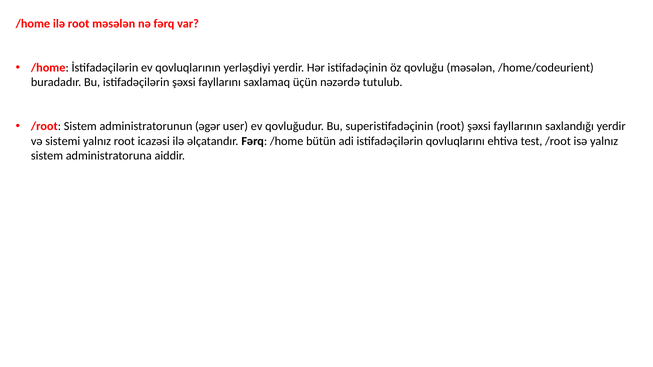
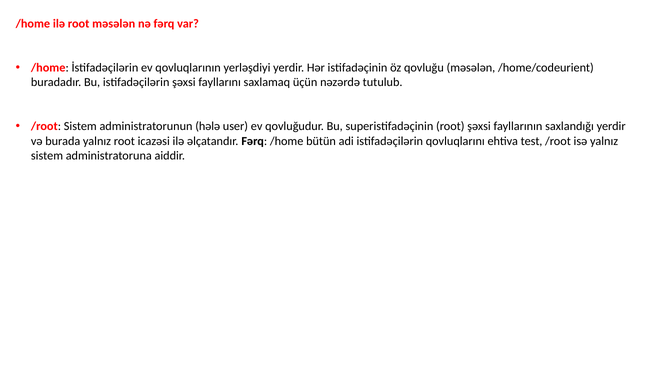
əgər: əgər -> hələ
sistemi: sistemi -> burada
